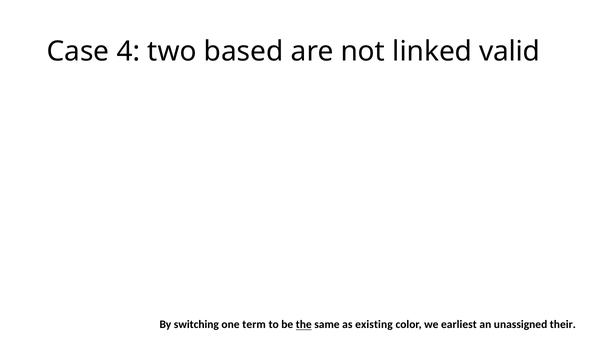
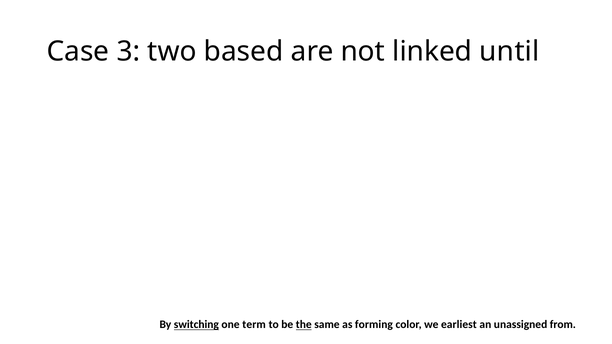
4: 4 -> 3
valid: valid -> until
switching underline: none -> present
existing: existing -> forming
their: their -> from
